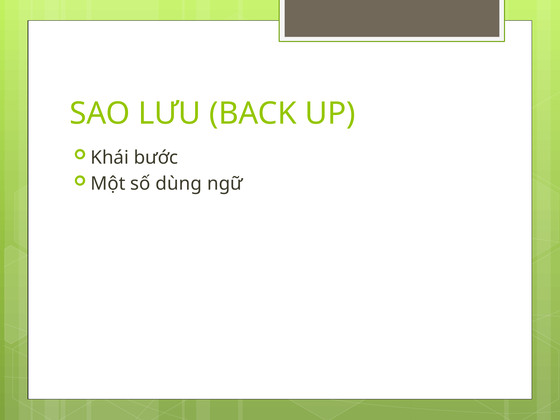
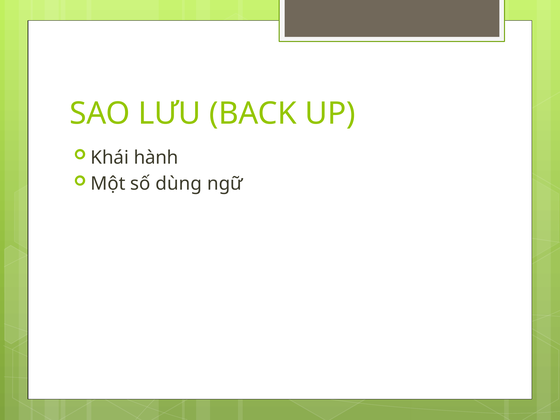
bước: bước -> hành
